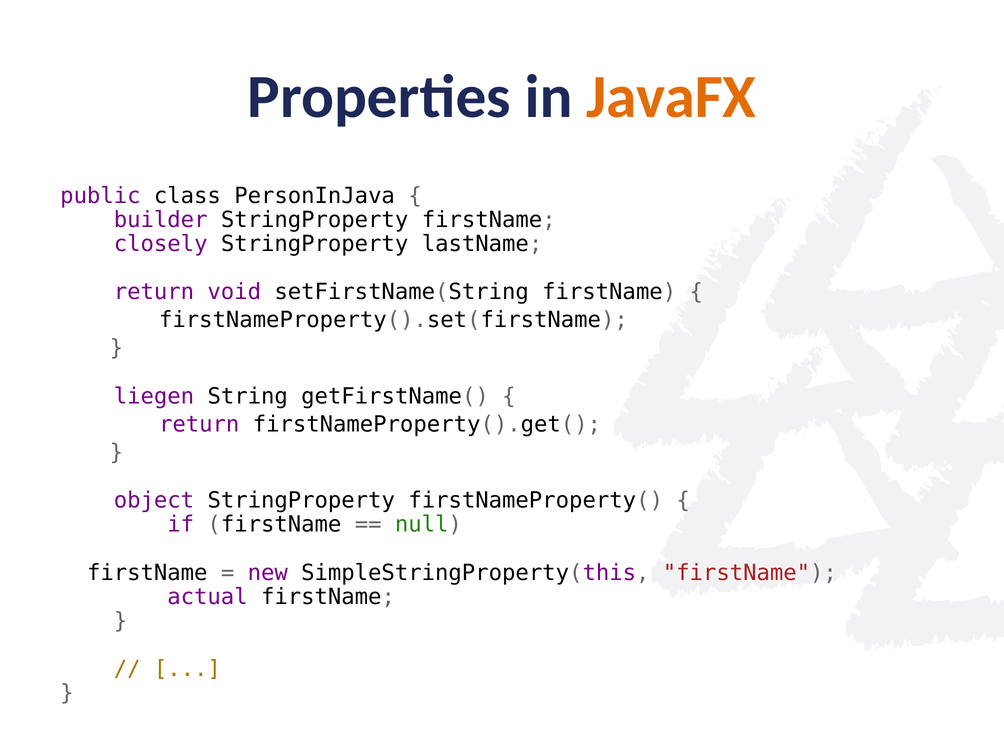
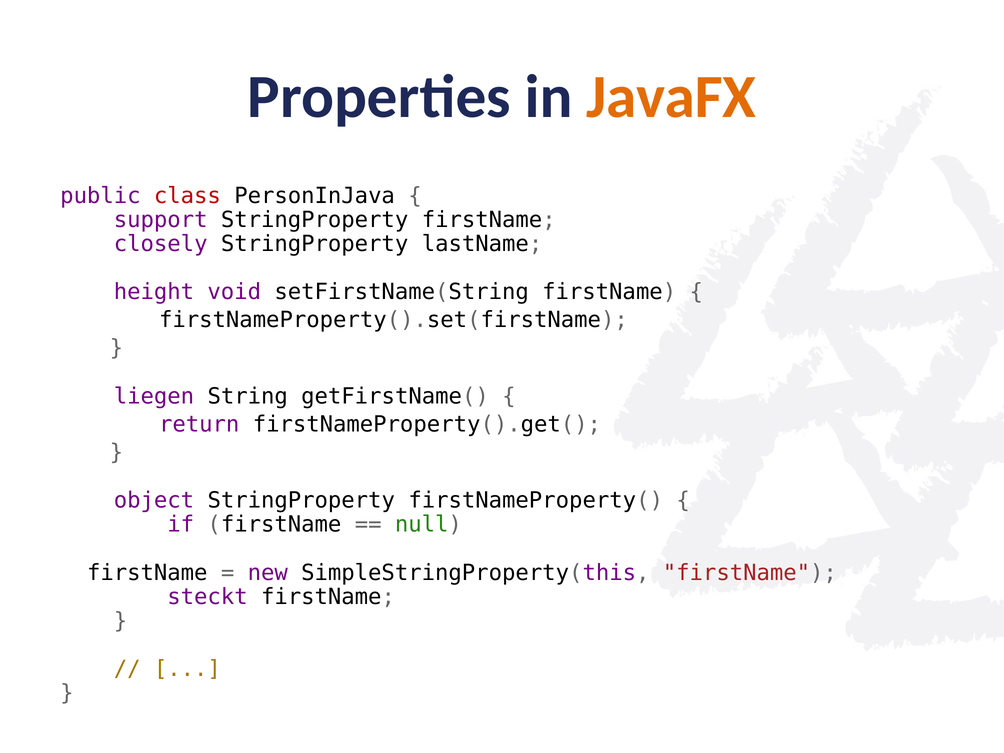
class colour: black -> red
builder: builder -> support
return at (154, 292): return -> height
actual: actual -> steckt
